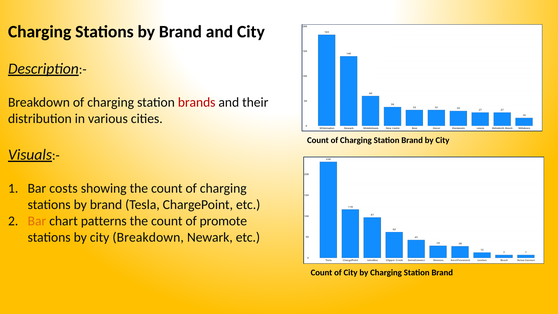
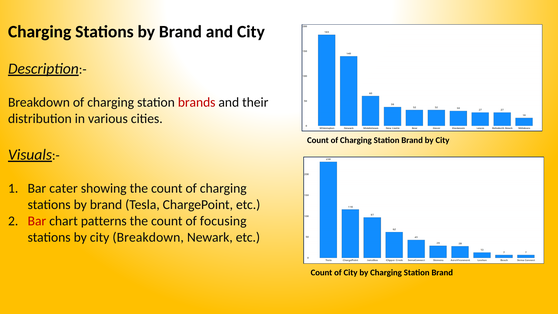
costs: costs -> cater
Bar at (37, 221) colour: orange -> red
promote: promote -> focusing
